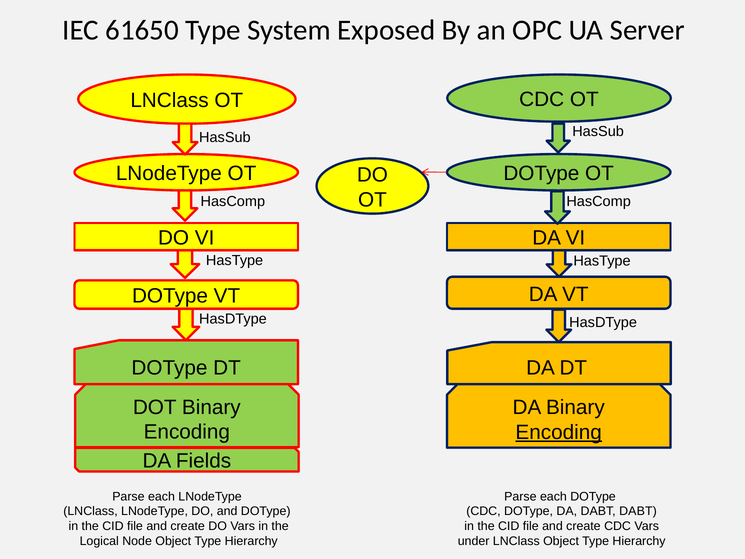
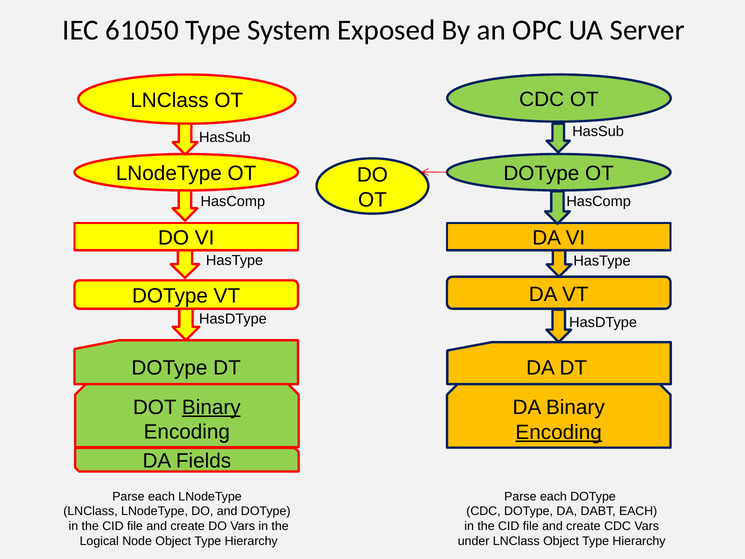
61650: 61650 -> 61050
Binary at (211, 407) underline: none -> present
DABT DABT: DABT -> EACH
